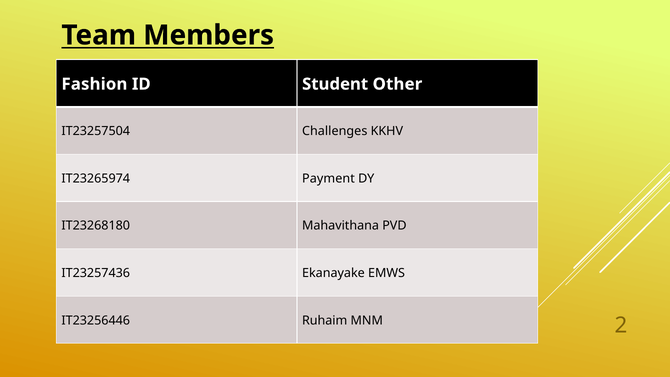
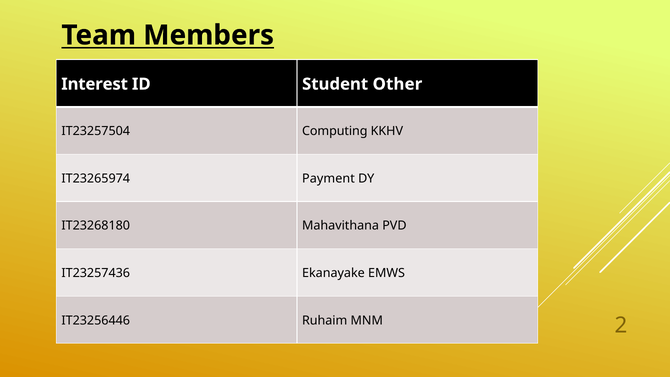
Fashion: Fashion -> Interest
Challenges: Challenges -> Computing
